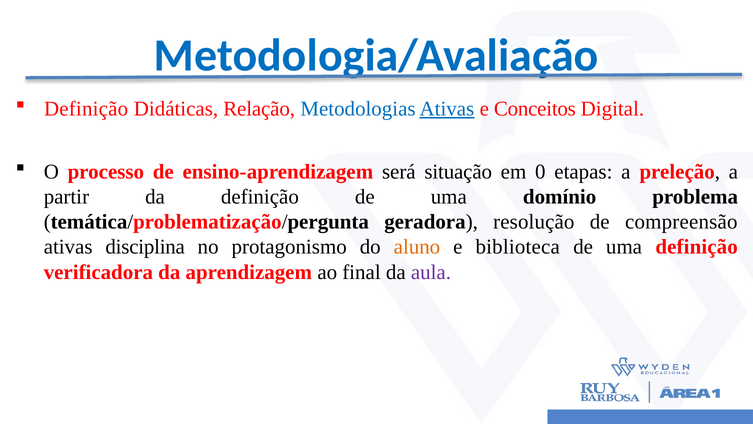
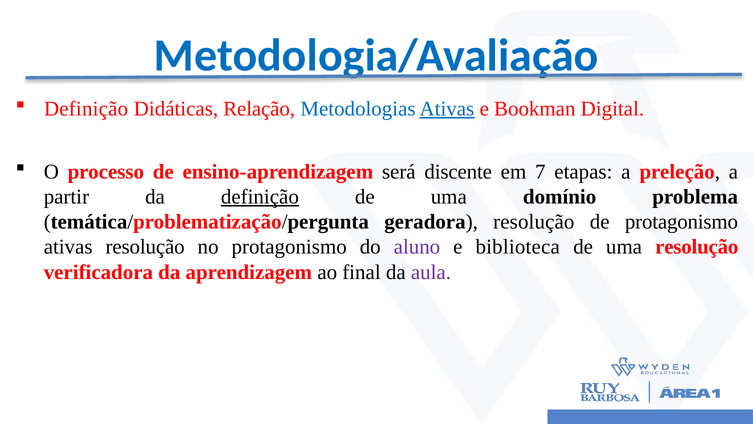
Conceitos: Conceitos -> Bookman
situação: situação -> discente
0: 0 -> 7
definição at (260, 197) underline: none -> present
de compreensão: compreensão -> protagonismo
ativas disciplina: disciplina -> resolução
aluno colour: orange -> purple
uma definição: definição -> resolução
